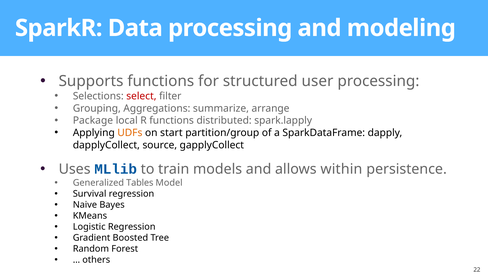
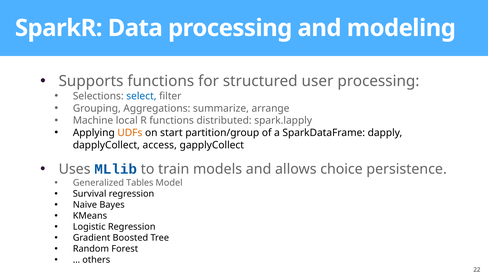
select colour: red -> blue
Package: Package -> Machine
source: source -> access
within: within -> choice
